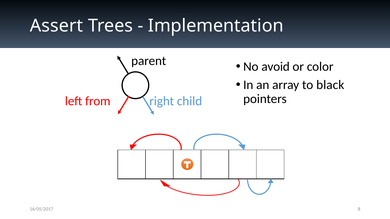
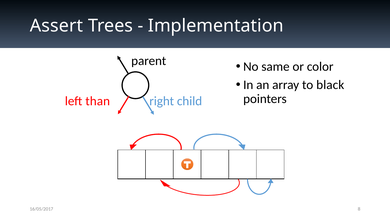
avoid: avoid -> same
from: from -> than
